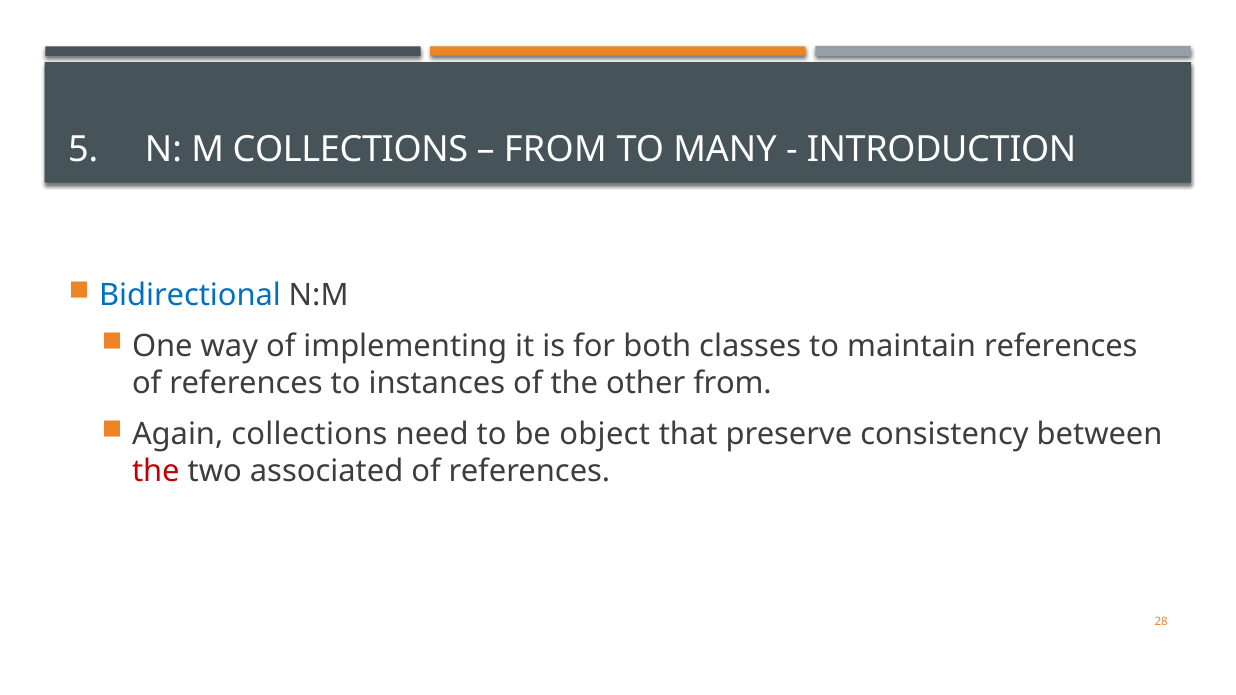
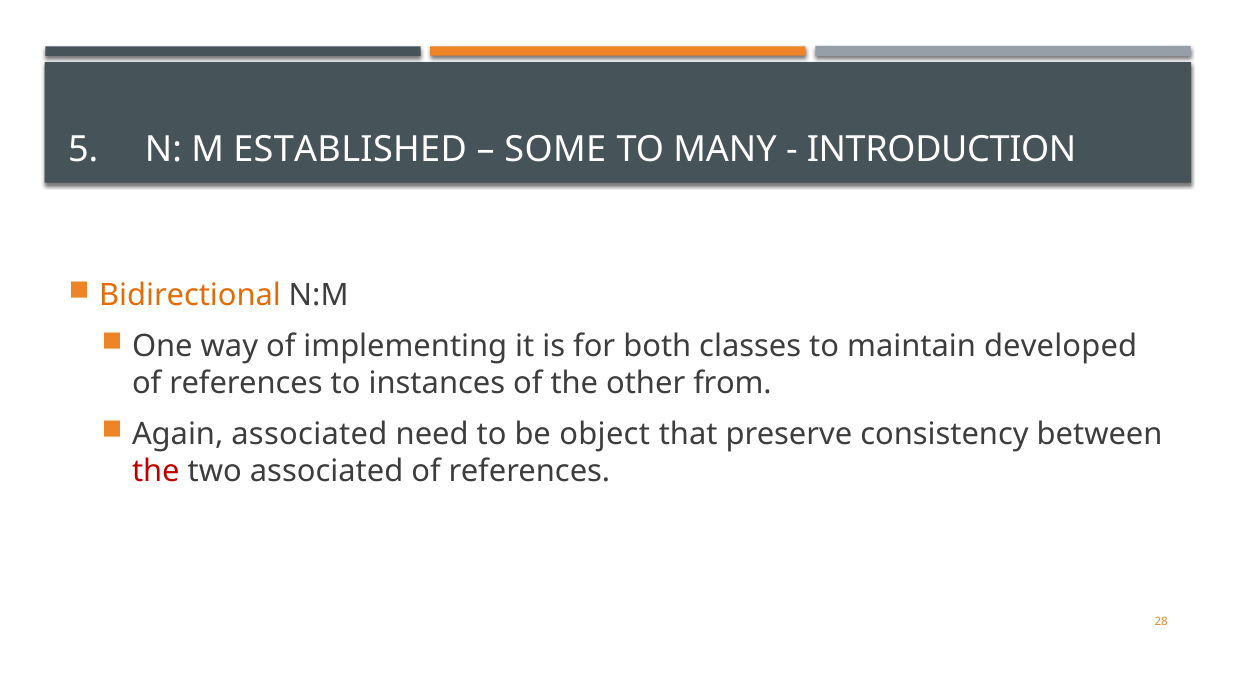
M COLLECTIONS: COLLECTIONS -> ESTABLISHED
FROM at (555, 150): FROM -> SOME
Bidirectional colour: blue -> orange
maintain references: references -> developed
Again collections: collections -> associated
